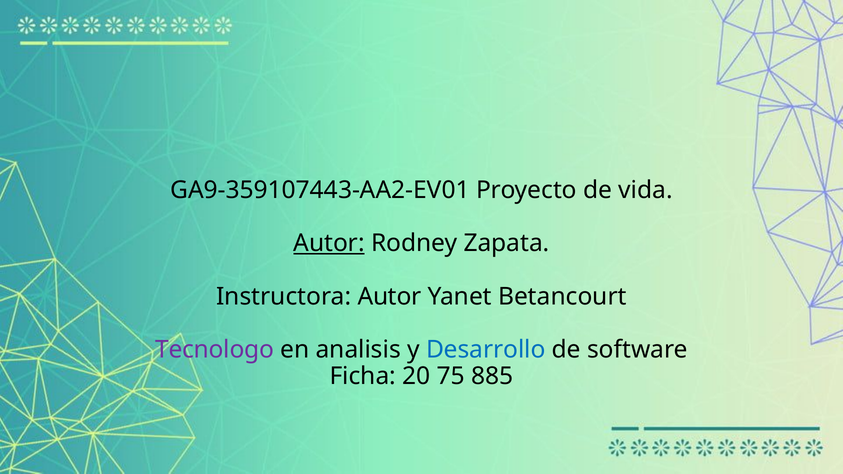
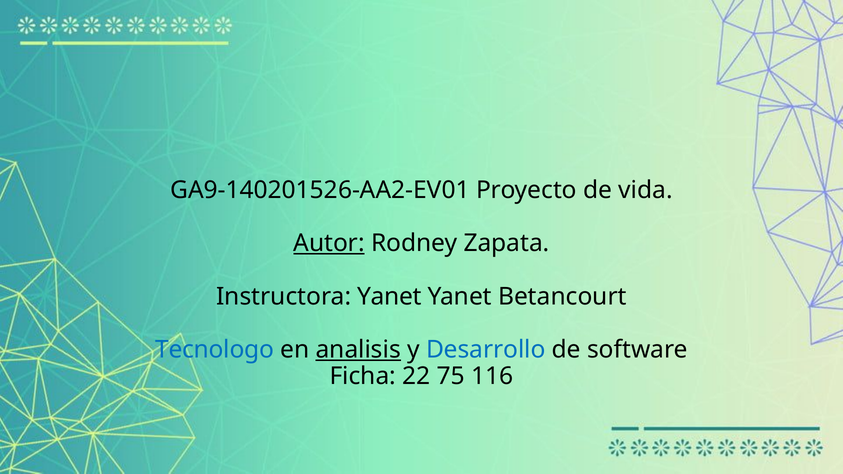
GA9-359107443-AA2-EV01: GA9-359107443-AA2-EV01 -> GA9-140201526-AA2-EV01
Instructora Autor: Autor -> Yanet
Tecnologo colour: purple -> blue
analisis underline: none -> present
20: 20 -> 22
885: 885 -> 116
